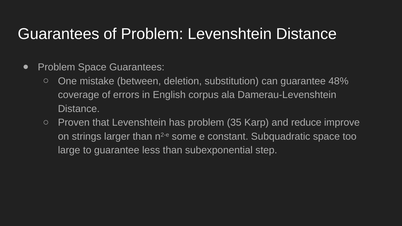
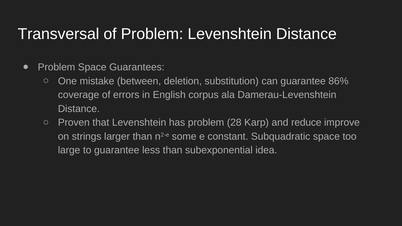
Guarantees at (58, 34): Guarantees -> Transversal
48%: 48% -> 86%
35: 35 -> 28
step: step -> idea
